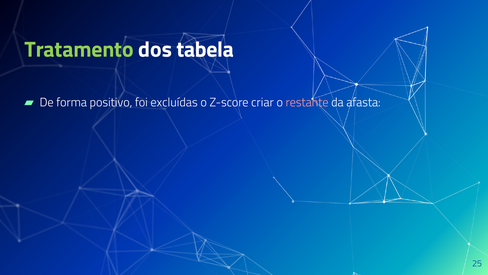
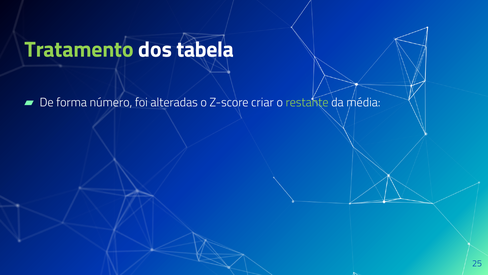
positivo: positivo -> número
excluídas: excluídas -> alteradas
restante colour: pink -> light green
afasta: afasta -> média
